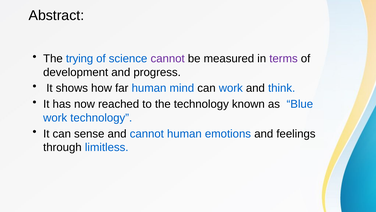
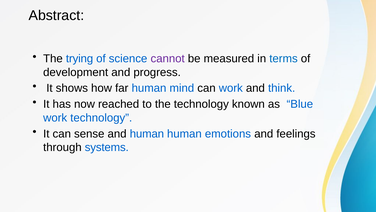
terms colour: purple -> blue
and cannot: cannot -> human
limitless: limitless -> systems
